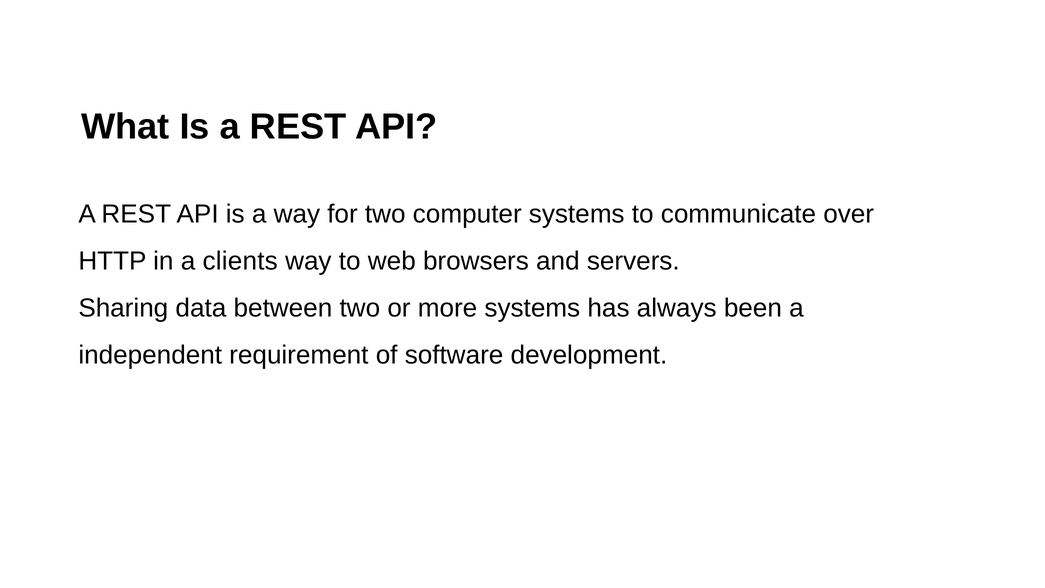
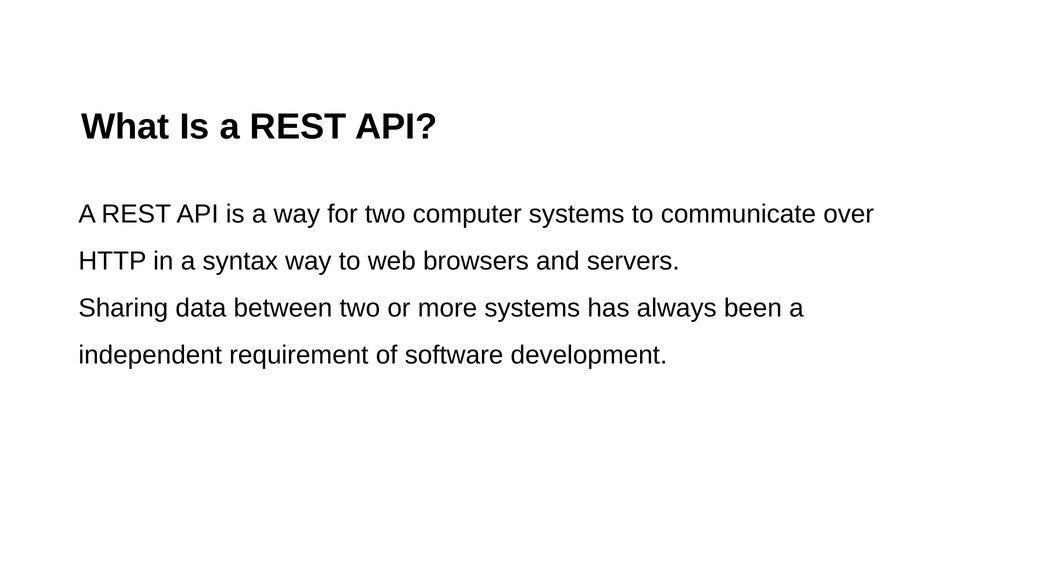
clients: clients -> syntax
